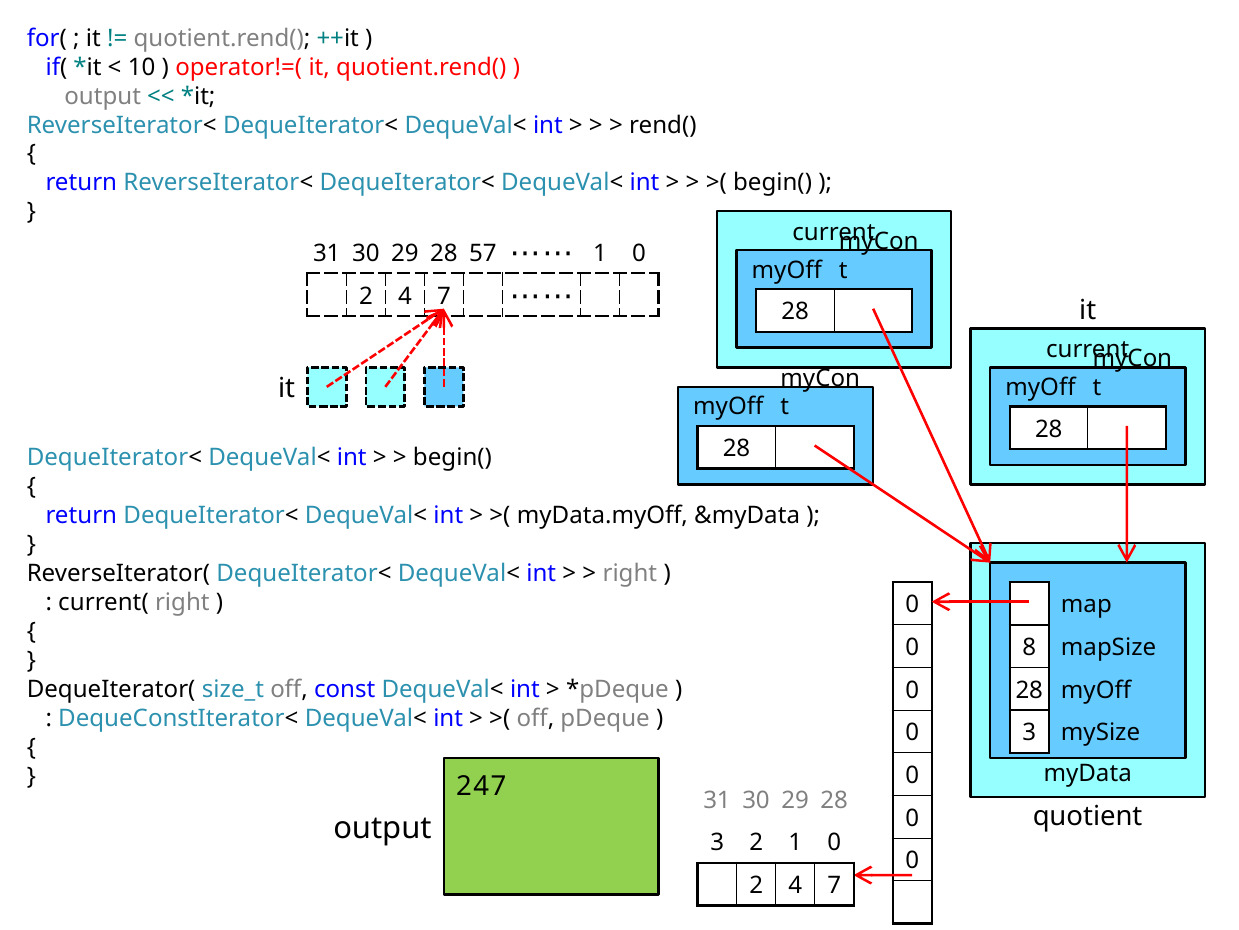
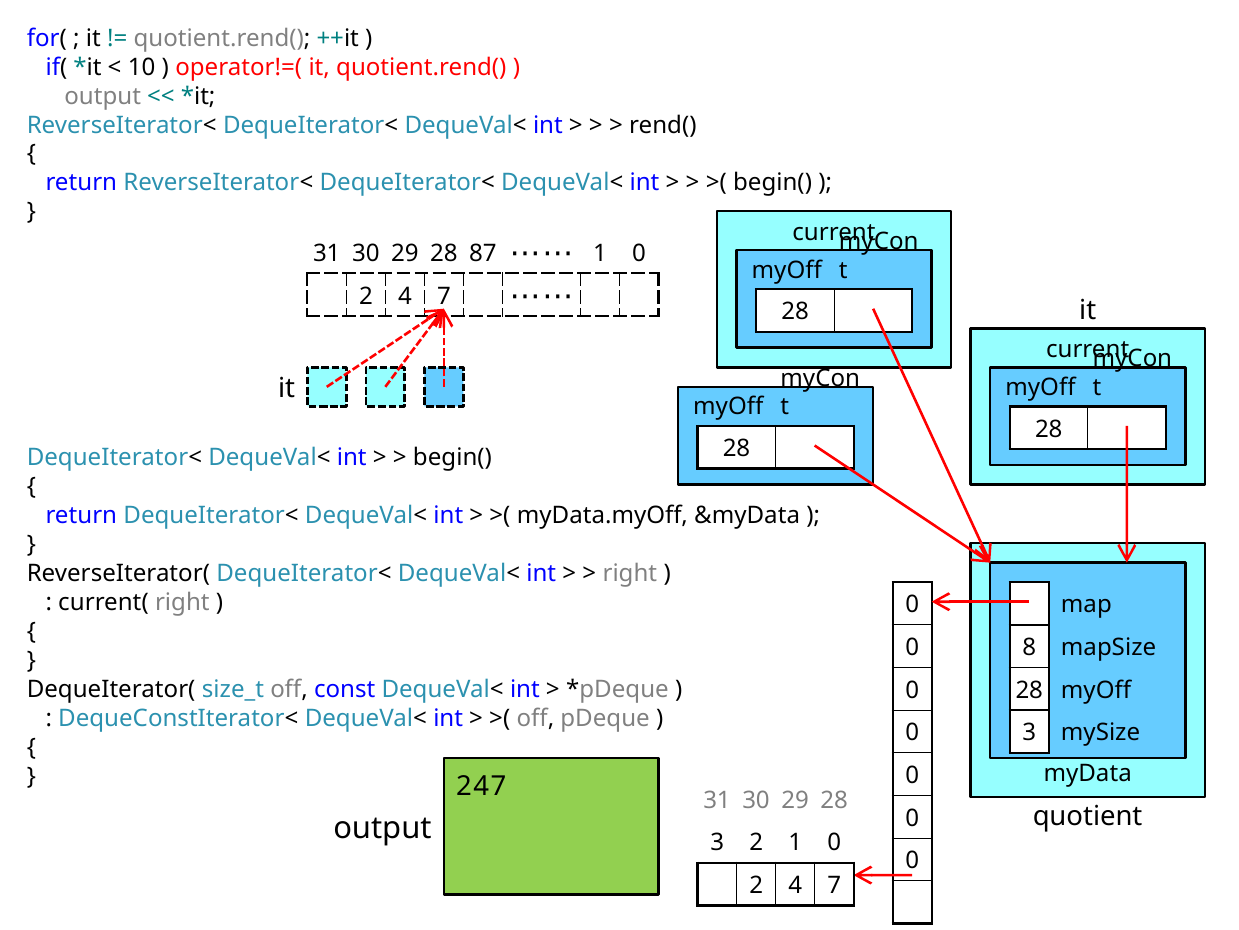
57: 57 -> 87
